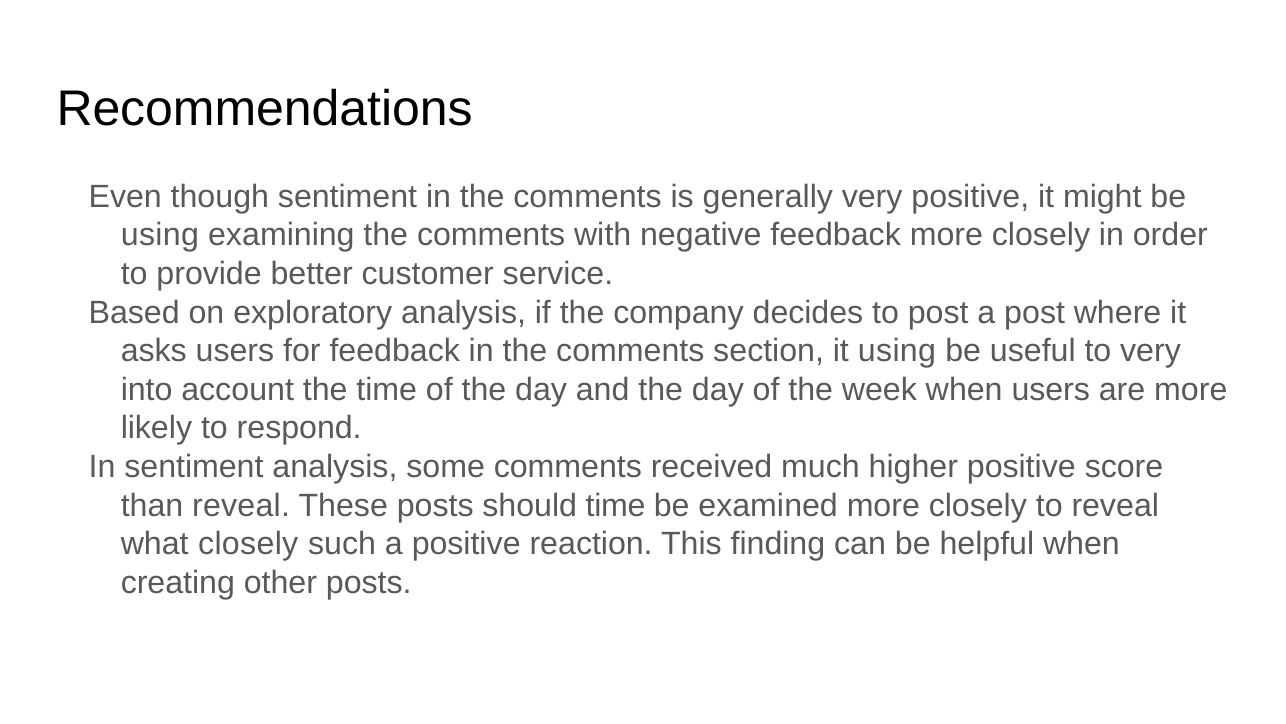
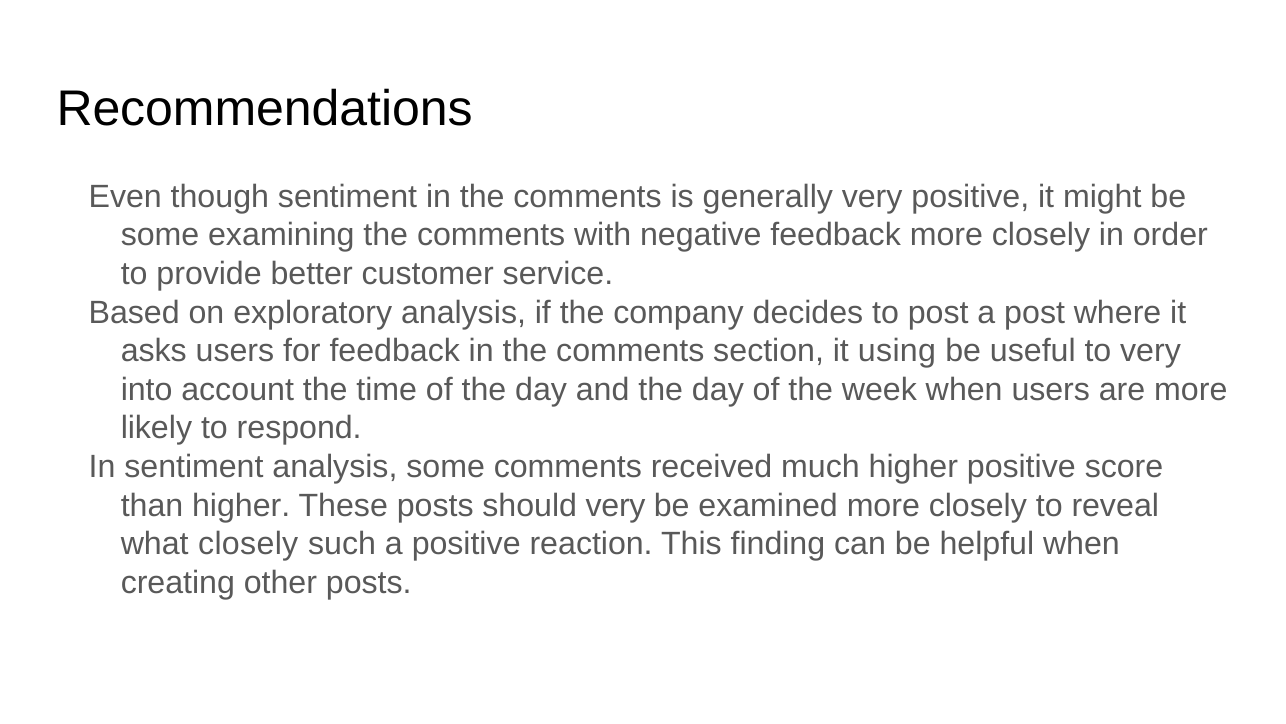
using at (160, 235): using -> some
than reveal: reveal -> higher
should time: time -> very
